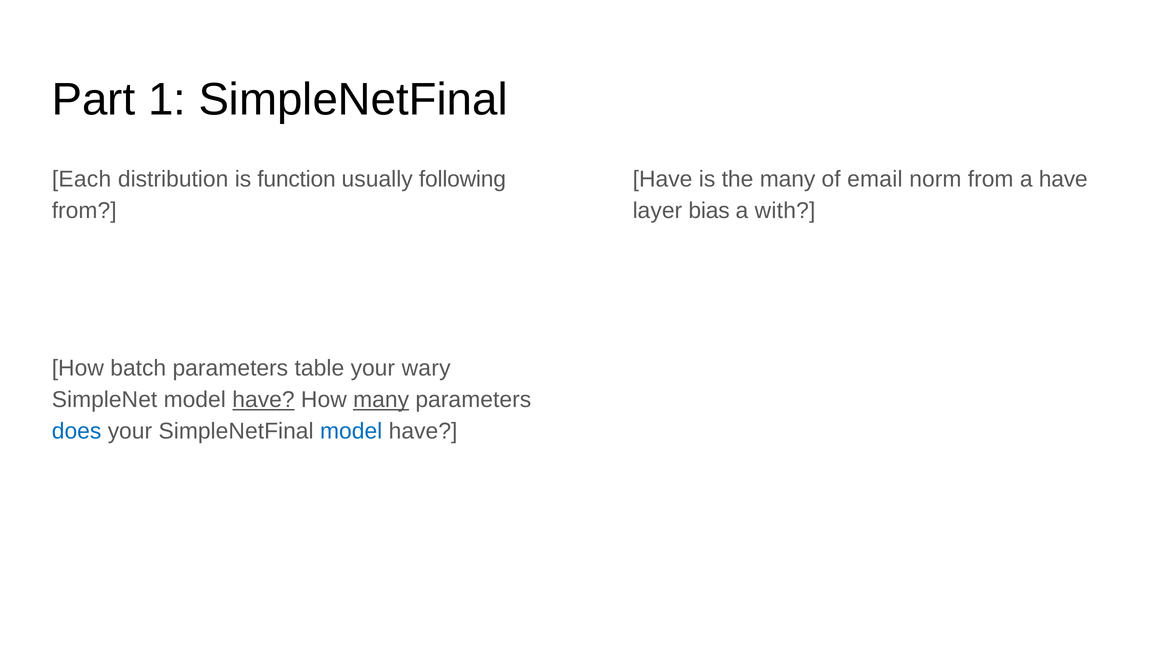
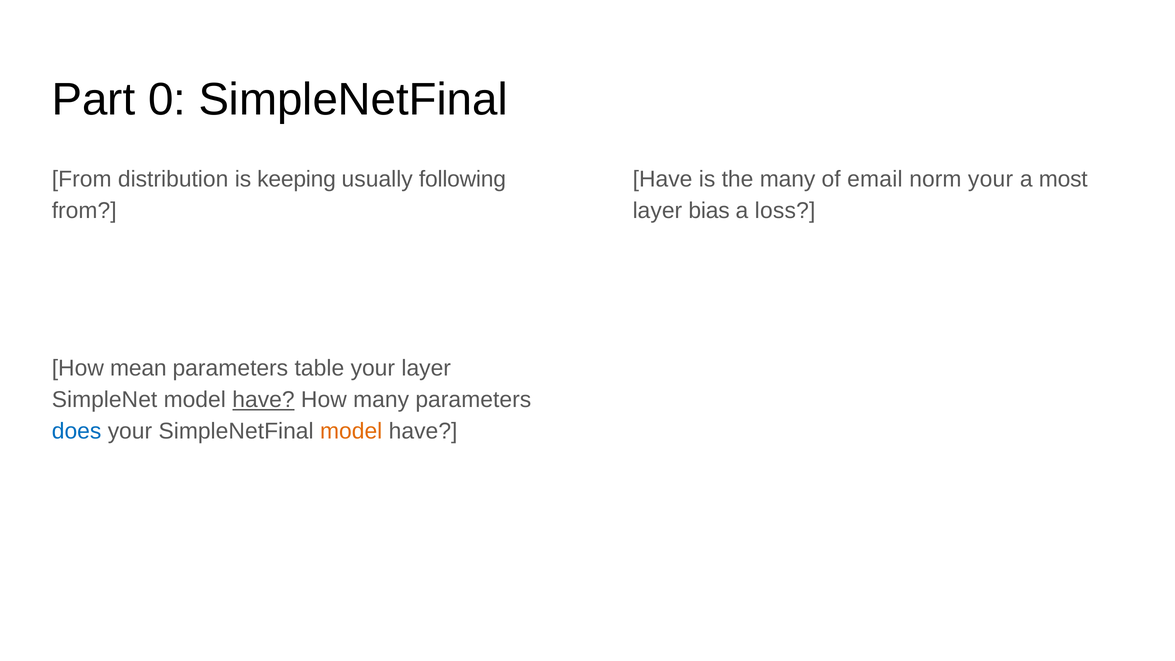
1: 1 -> 0
Each at (82, 179): Each -> From
function: function -> keeping
norm from: from -> your
a have: have -> most
with: with -> loss
batch: batch -> mean
your wary: wary -> layer
many at (381, 400) underline: present -> none
model at (351, 431) colour: blue -> orange
